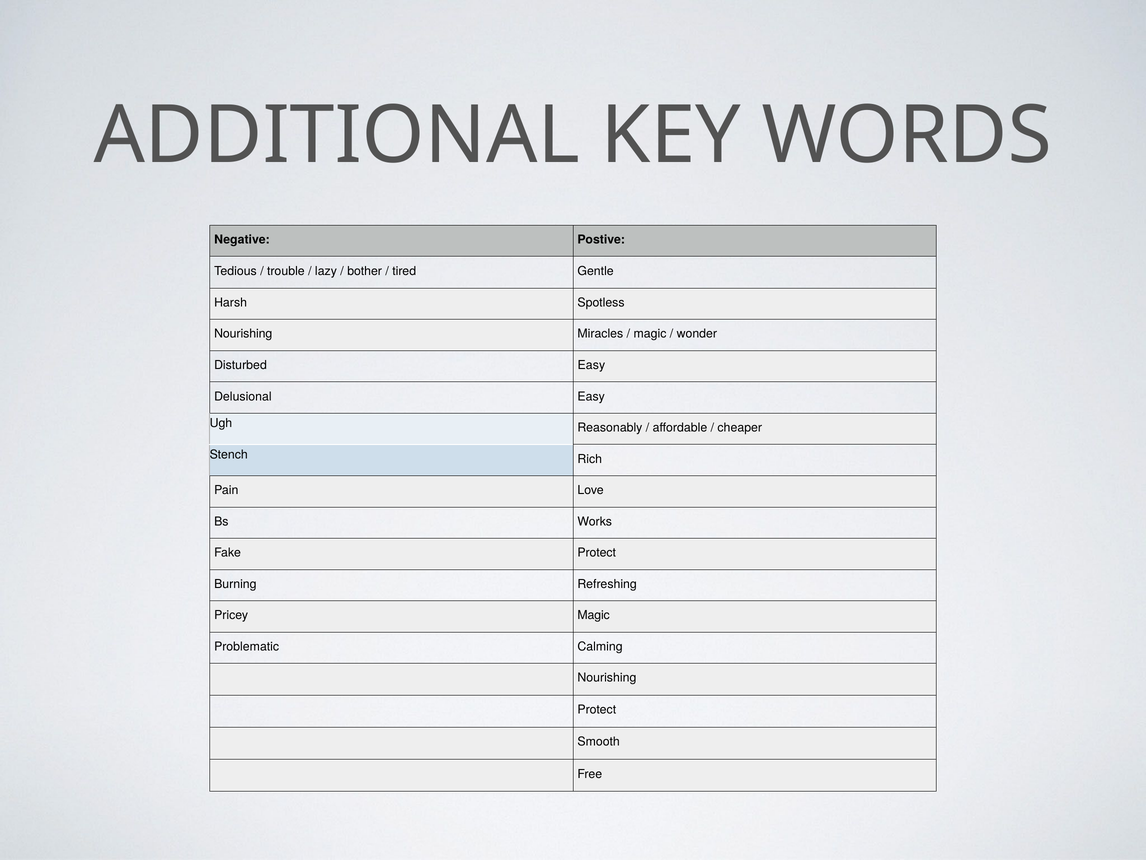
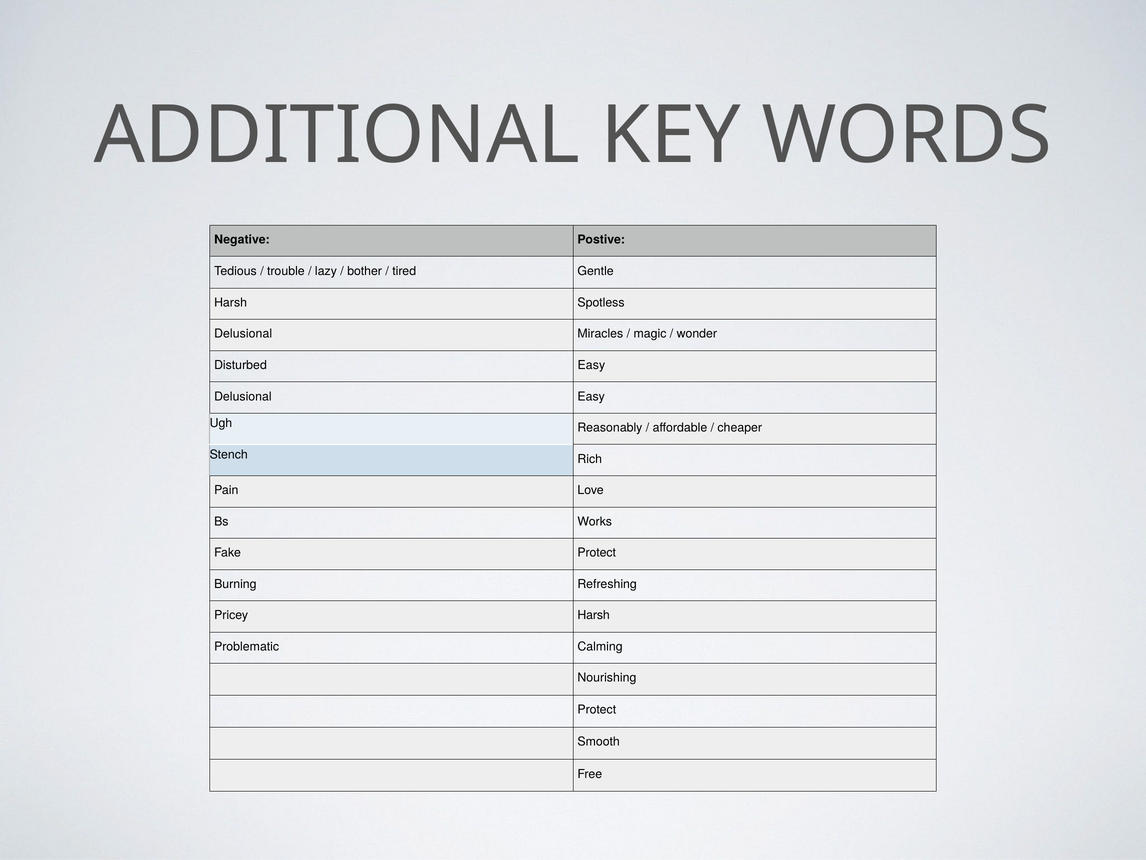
Nourishing at (243, 334): Nourishing -> Delusional
Pricey Magic: Magic -> Harsh
